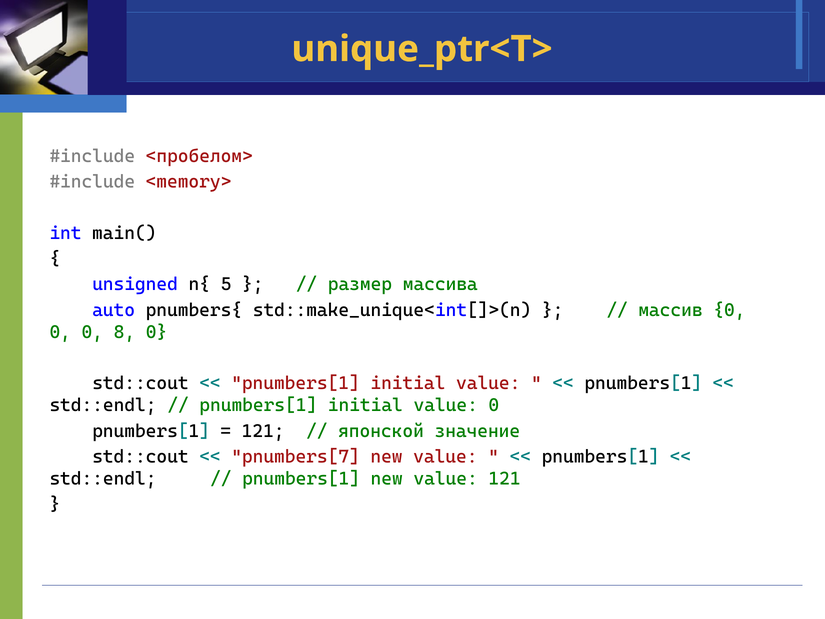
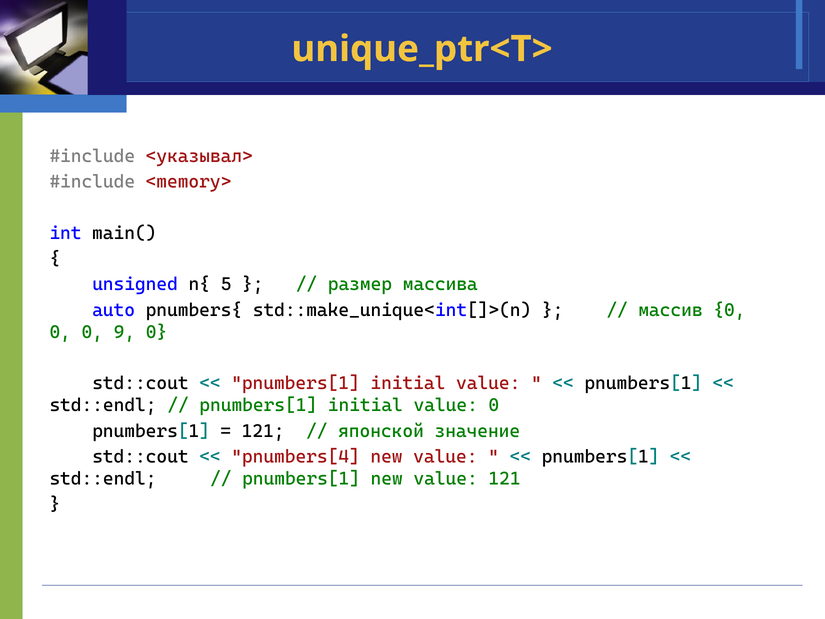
<пробелом>: <пробелом> -> <указывал>
8: 8 -> 9
pnumbers[7: pnumbers[7 -> pnumbers[4
